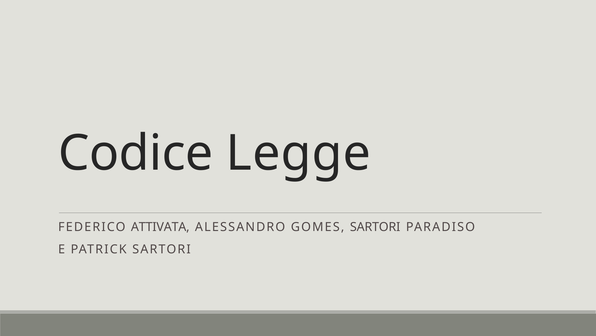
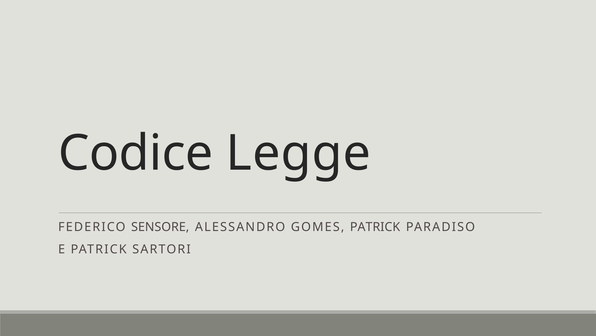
ATTIVATA: ATTIVATA -> SENSORE
GOMES SARTORI: SARTORI -> PATRICK
